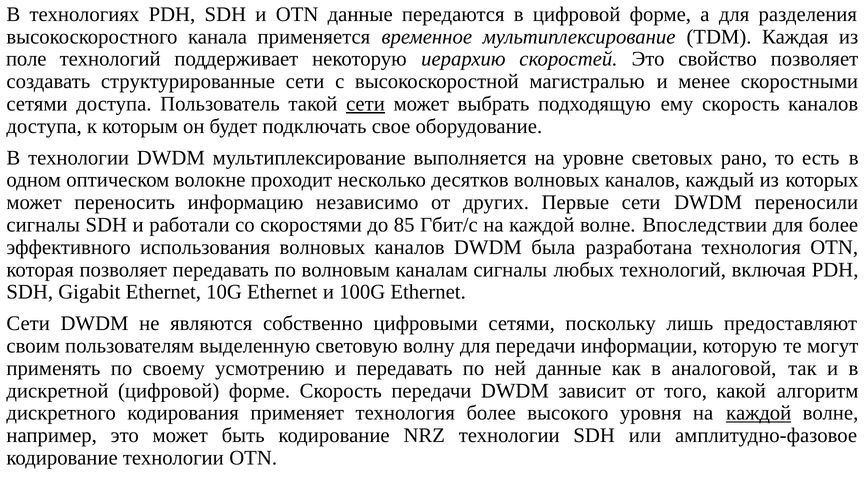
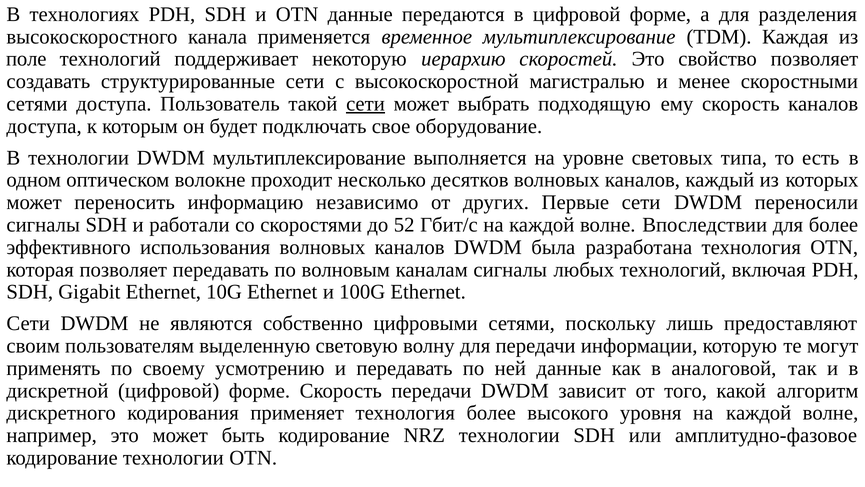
рано: рано -> типа
85: 85 -> 52
каждой at (759, 413) underline: present -> none
